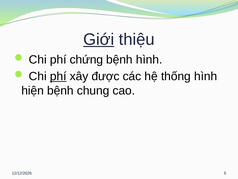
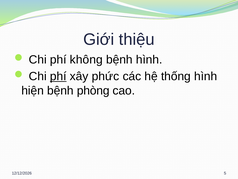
Giới underline: present -> none
chứng: chứng -> không
được: được -> phức
chung: chung -> phòng
